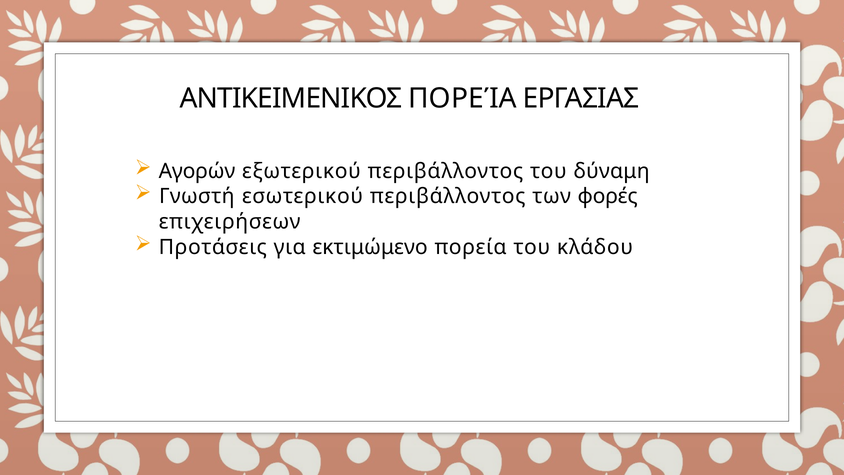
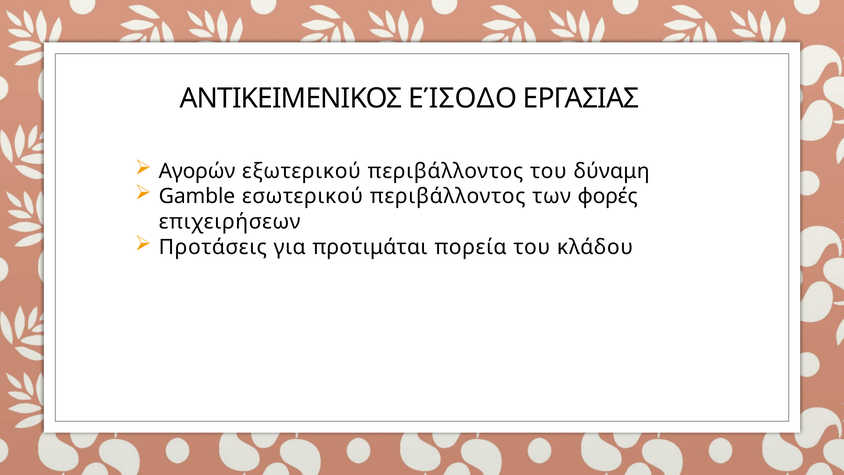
ΑΝΤΙΚΕΙΜΕΝΙΚΟΣ ΠΟΡΕΊΑ: ΠΟΡΕΊΑ -> ΕΊΣΟΔΟ
Γνωστή: Γνωστή -> Gamble
εκτιμώμενο: εκτιμώμενο -> προτιμάται
